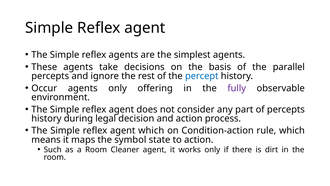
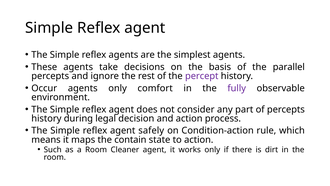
percept colour: blue -> purple
offering: offering -> comfort
agent which: which -> safely
symbol: symbol -> contain
